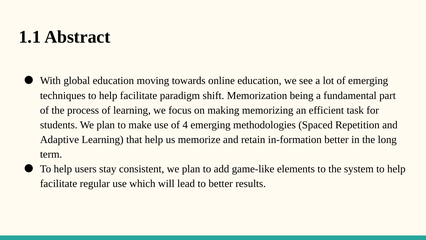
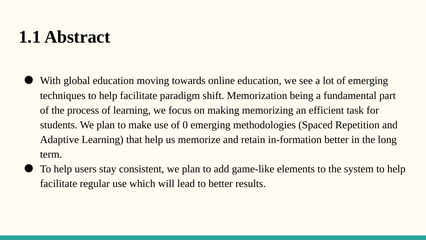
4: 4 -> 0
